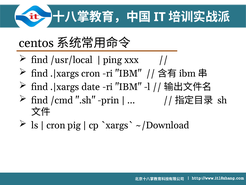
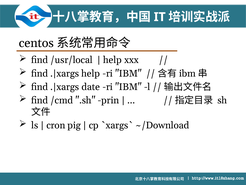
ping at (112, 60): ping -> help
cron at (91, 73): cron -> help
